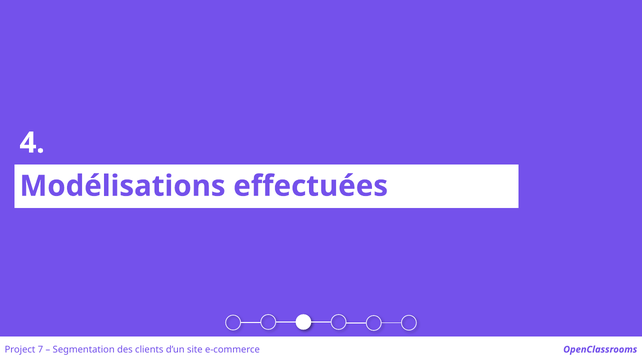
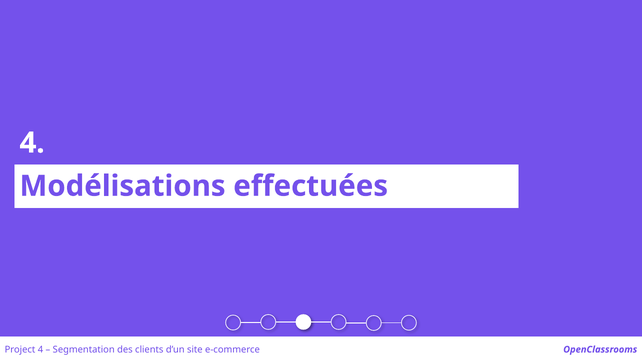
Project 7: 7 -> 4
